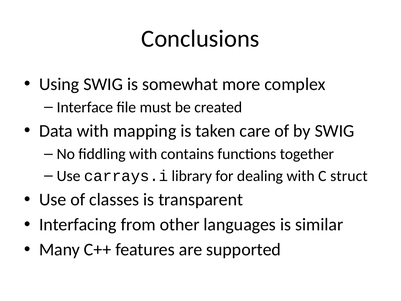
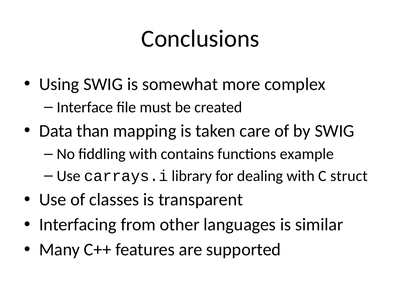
Data with: with -> than
together: together -> example
